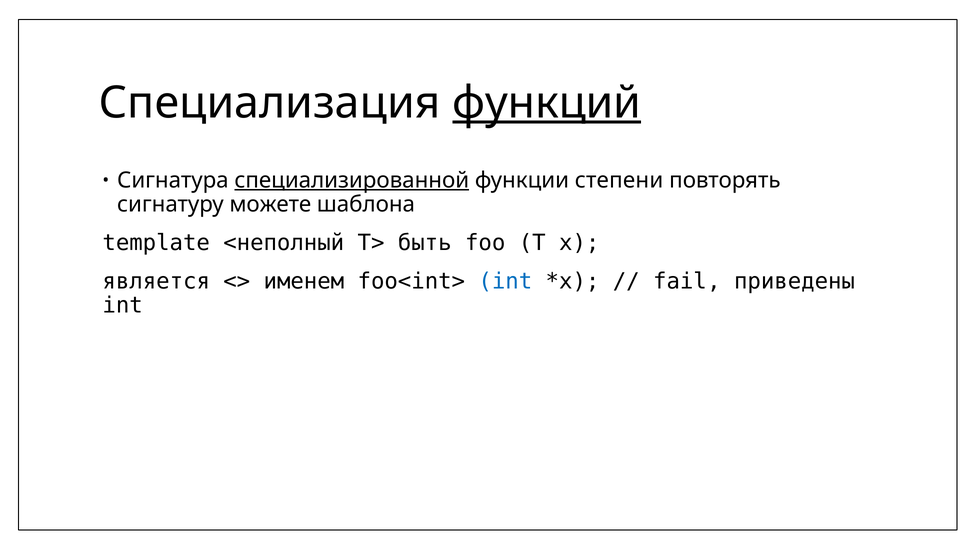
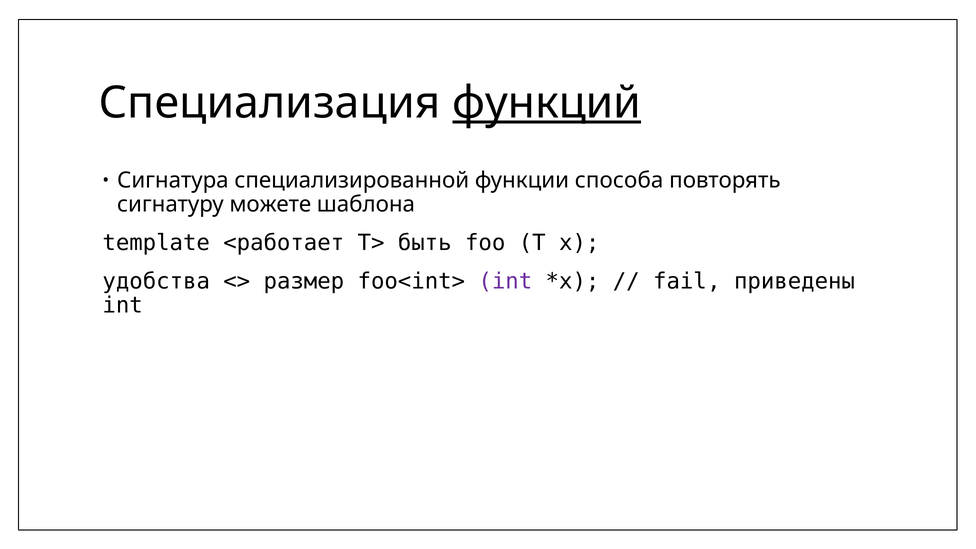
специализированной underline: present -> none
степени: степени -> способа
<неполный: <неполный -> <работает
является: является -> удобства
именем: именем -> размер
int at (505, 281) colour: blue -> purple
